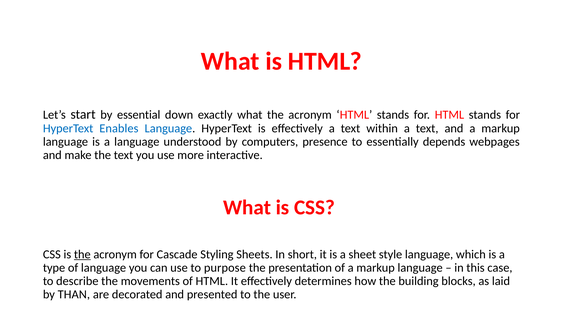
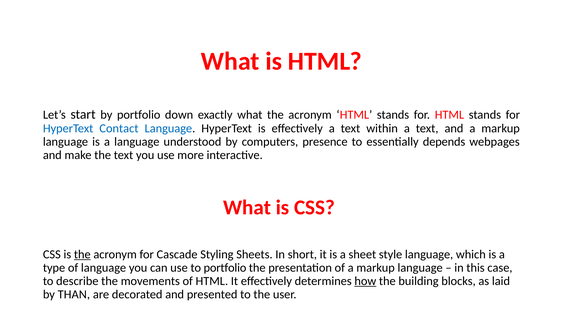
by essential: essential -> portfolio
Enables: Enables -> Contact
to purpose: purpose -> portfolio
how underline: none -> present
